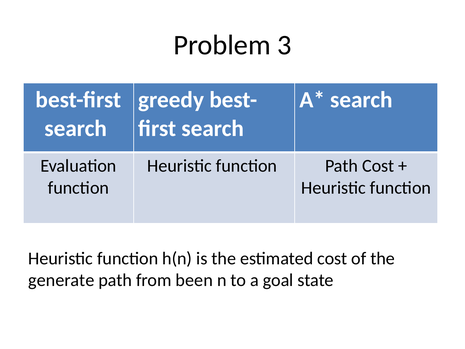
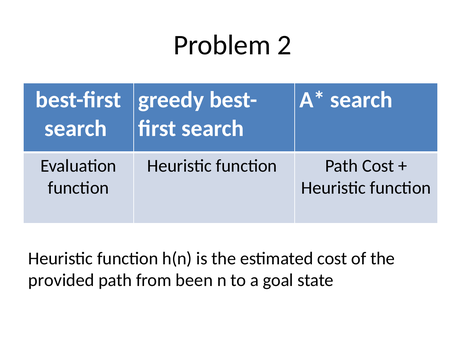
3: 3 -> 2
generate: generate -> provided
